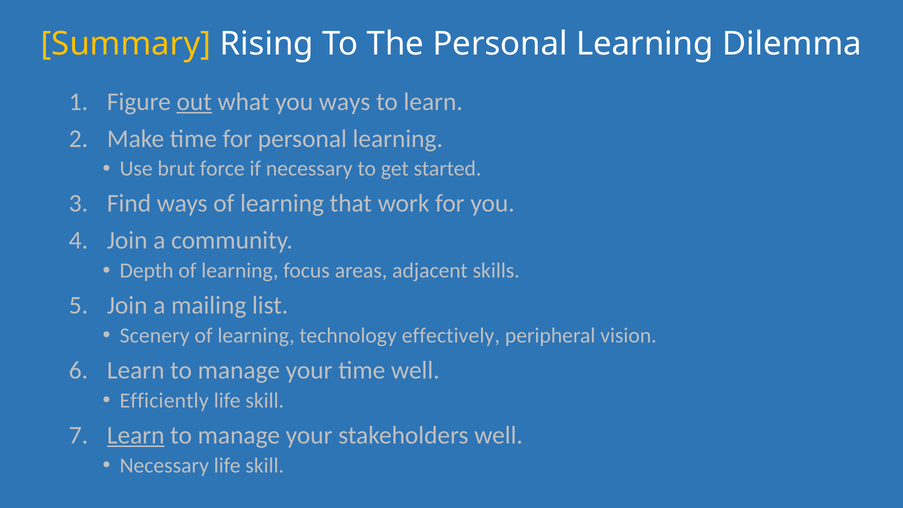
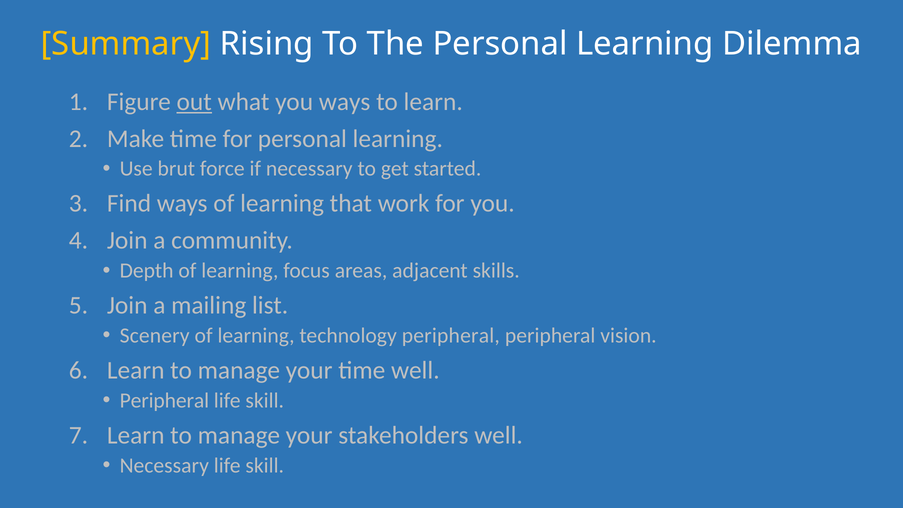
technology effectively: effectively -> peripheral
Efficiently at (164, 400): Efficiently -> Peripheral
Learn at (136, 435) underline: present -> none
